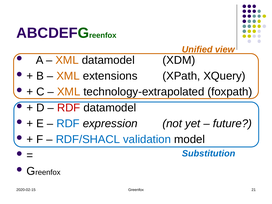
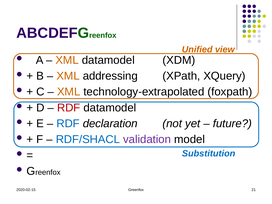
extensions: extensions -> addressing
expression: expression -> declaration
validation colour: blue -> purple
